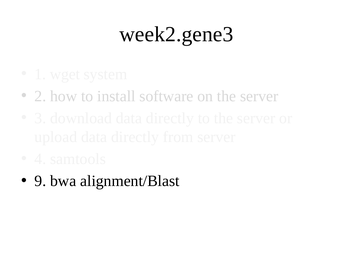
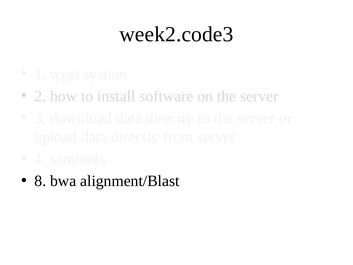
week2.gene3: week2.gene3 -> week2.code3
9: 9 -> 8
